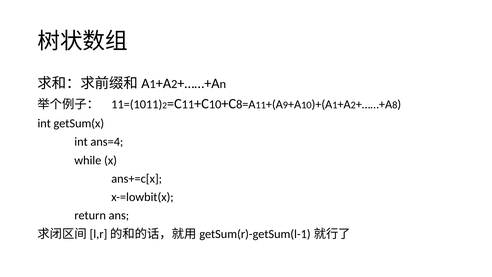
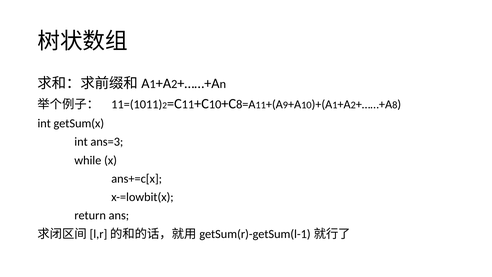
ans=4: ans=4 -> ans=3
